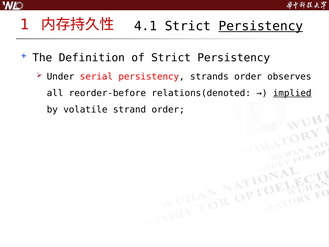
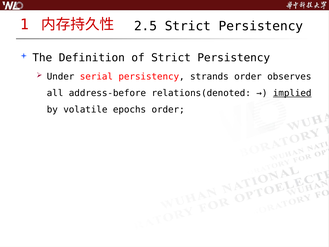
4.1: 4.1 -> 2.5
Persistency at (261, 26) underline: present -> none
reorder-before: reorder-before -> address-before
strand: strand -> epochs
